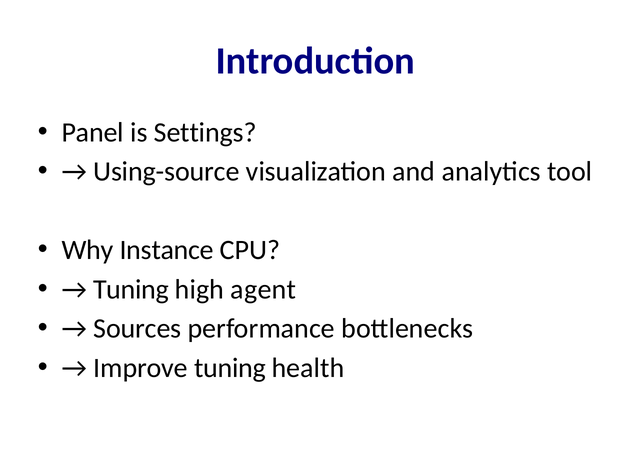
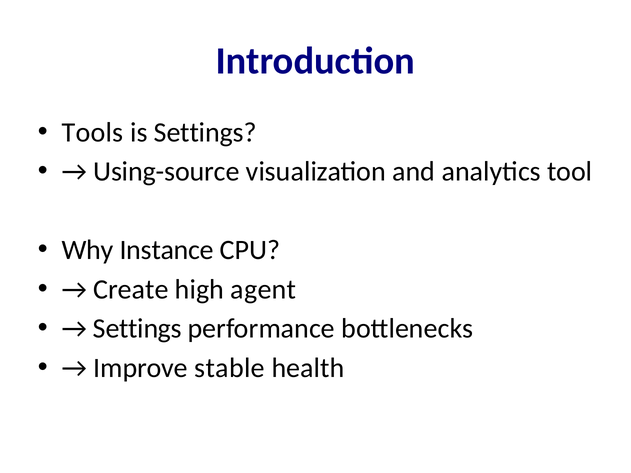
Panel: Panel -> Tools
Tuning at (131, 289): Tuning -> Create
Sources at (137, 329): Sources -> Settings
Improve tuning: tuning -> stable
